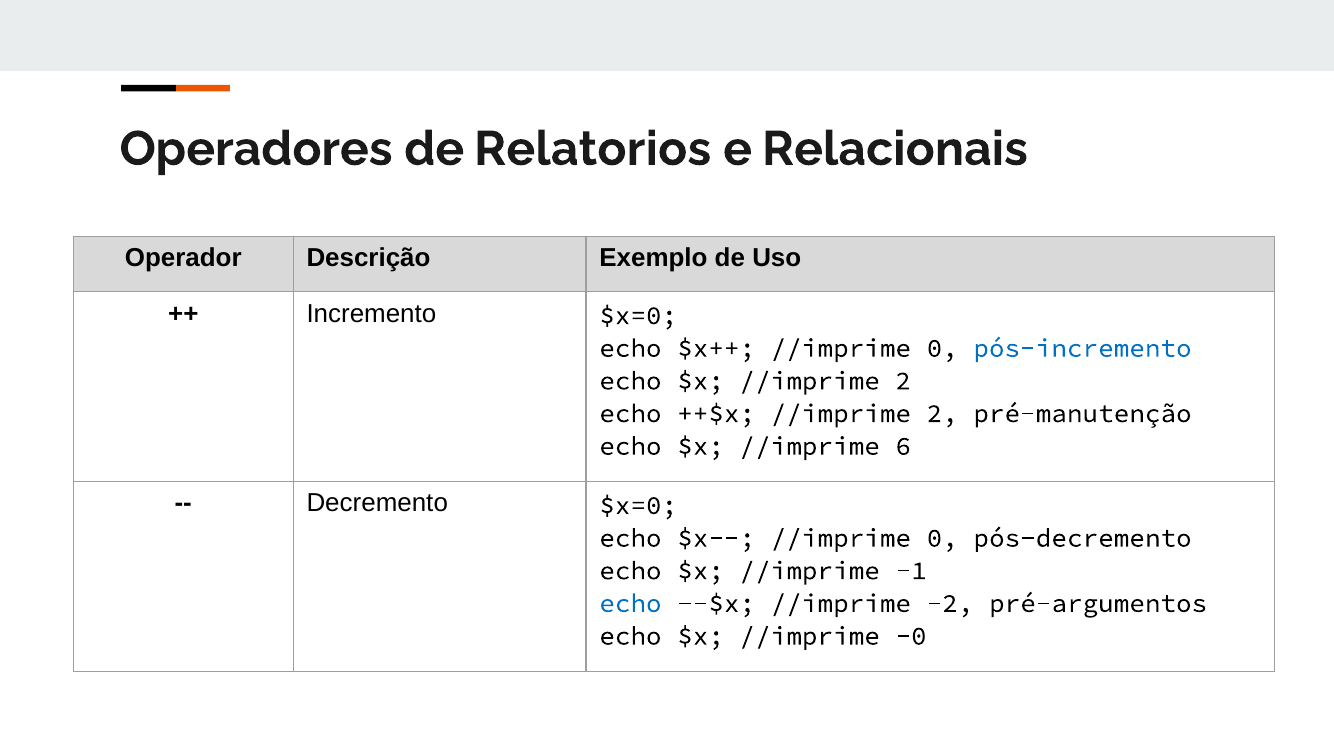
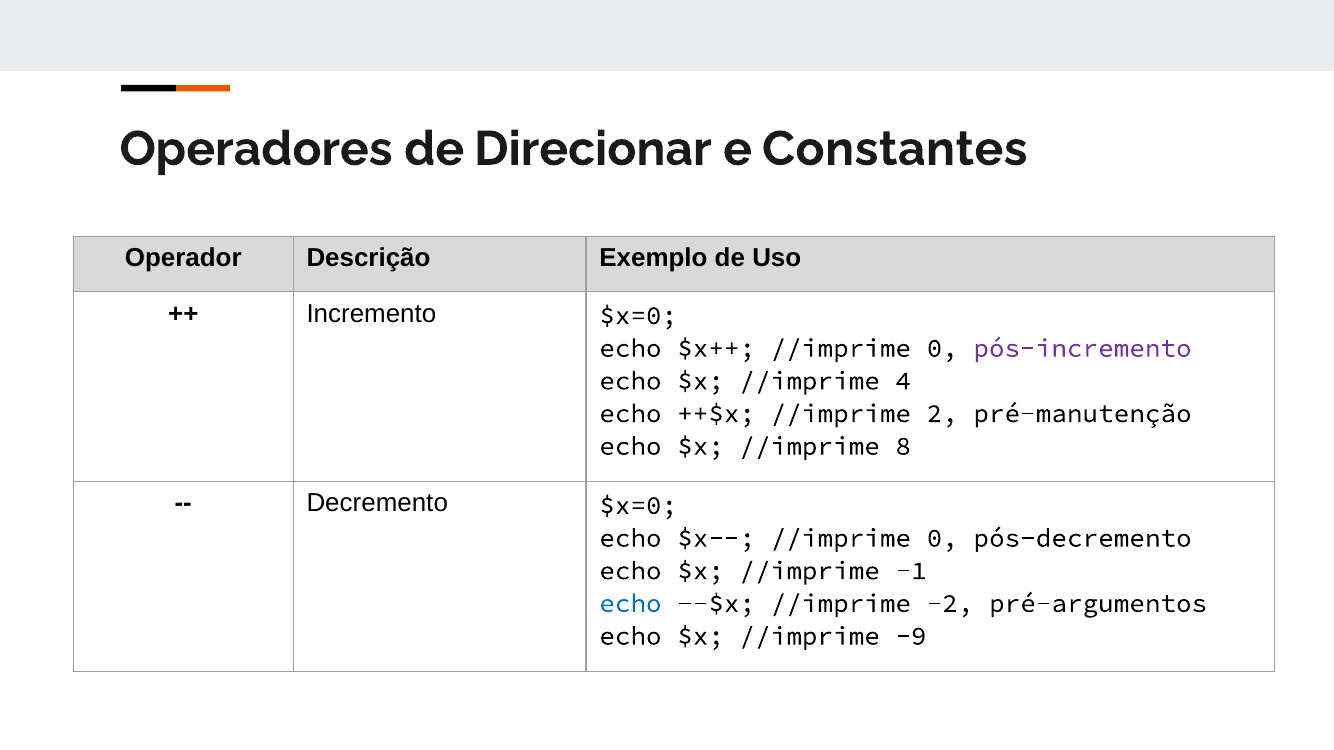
Relatorios: Relatorios -> Direcionar
Relacionais: Relacionais -> Constantes
pós-incremento colour: blue -> purple
$x //imprime 2: 2 -> 4
6: 6 -> 8
-0: -0 -> -9
